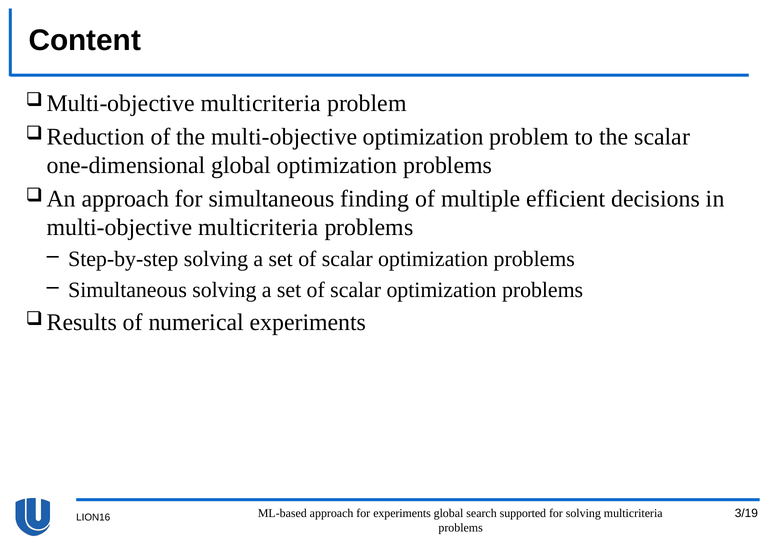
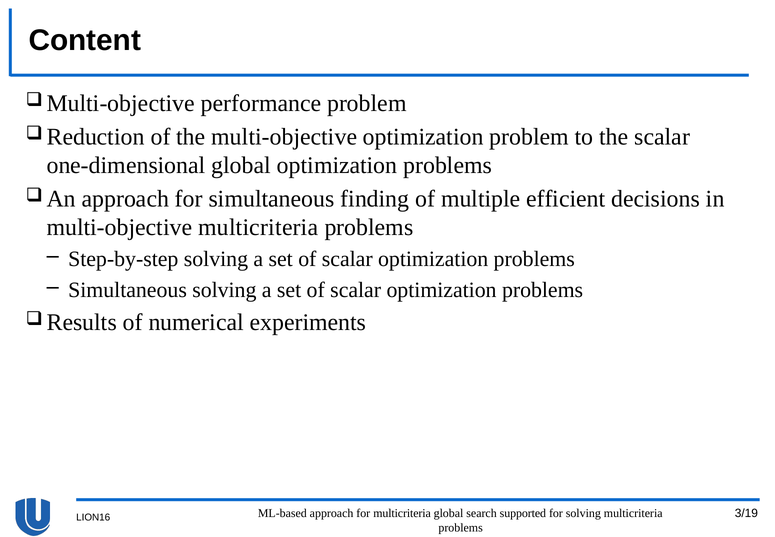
multicriteria at (261, 103): multicriteria -> performance
for experiments: experiments -> multicriteria
